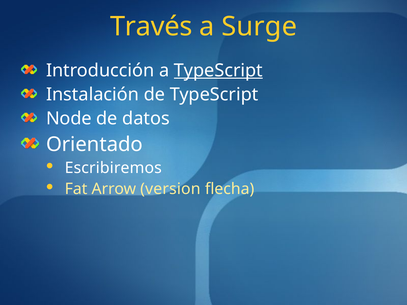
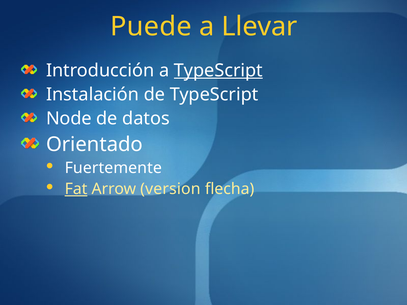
Través: Través -> Puede
Surge: Surge -> Llevar
Escribiremos: Escribiremos -> Fuertemente
Fat underline: none -> present
